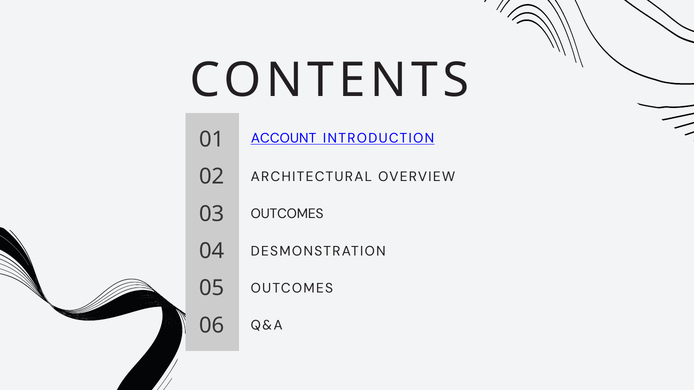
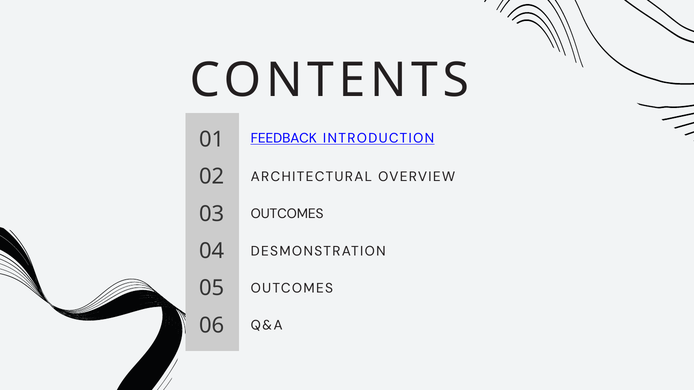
ACCOUNT: ACCOUNT -> FEEDBACK
